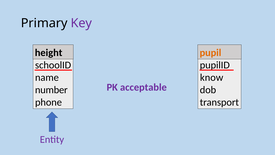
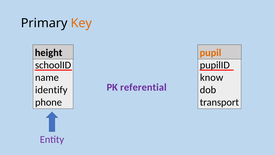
Key colour: purple -> orange
acceptable: acceptable -> referential
number: number -> identify
